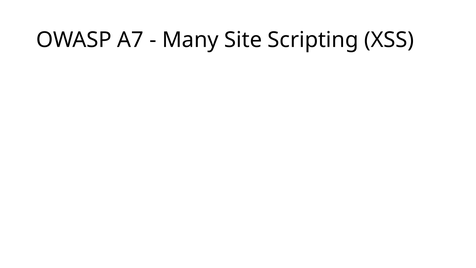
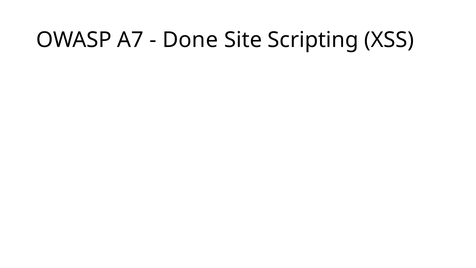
Many: Many -> Done
